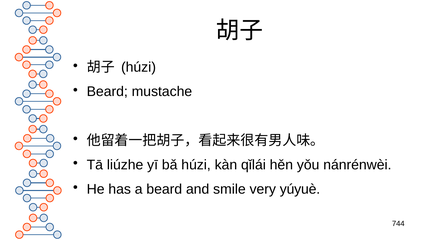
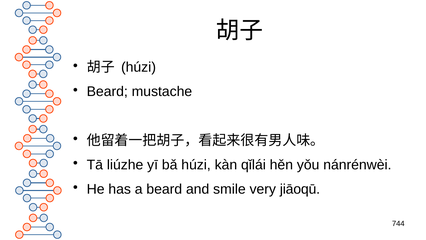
yúyuè: yúyuè -> jiāoqū
